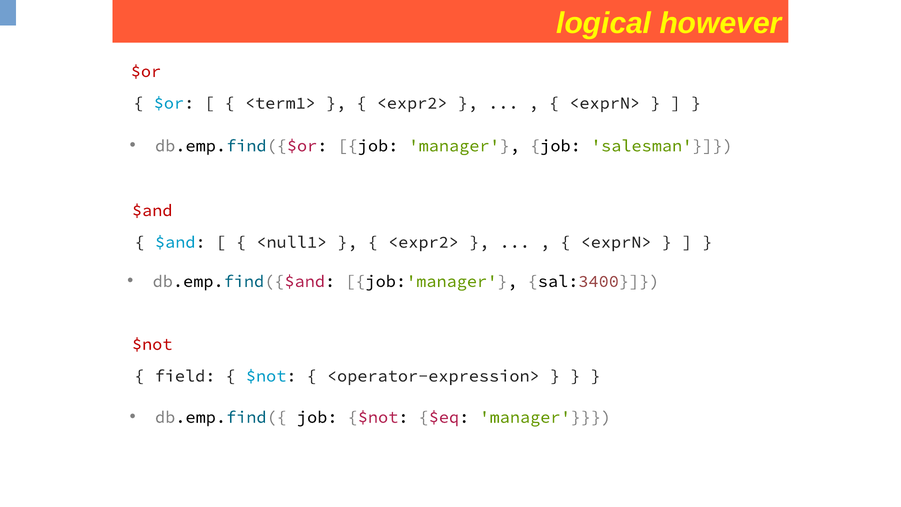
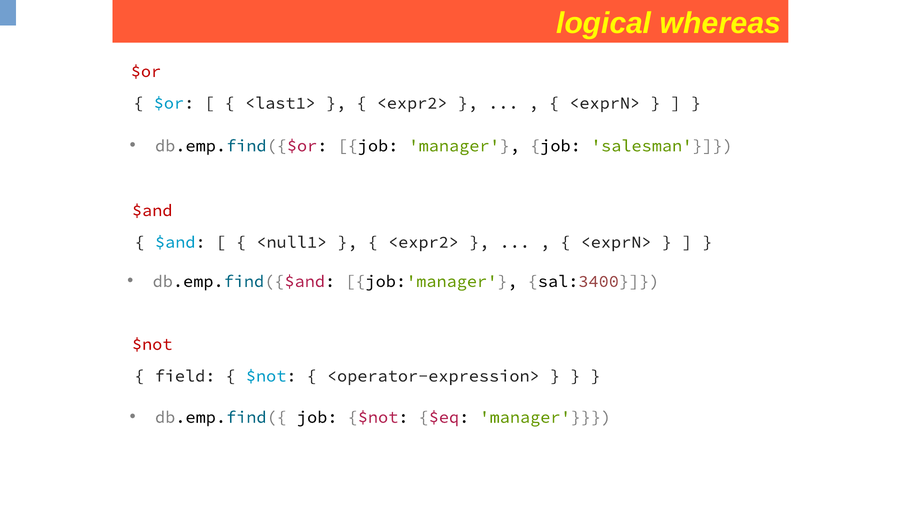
however: however -> whereas
<term1>: <term1> -> <last1>
